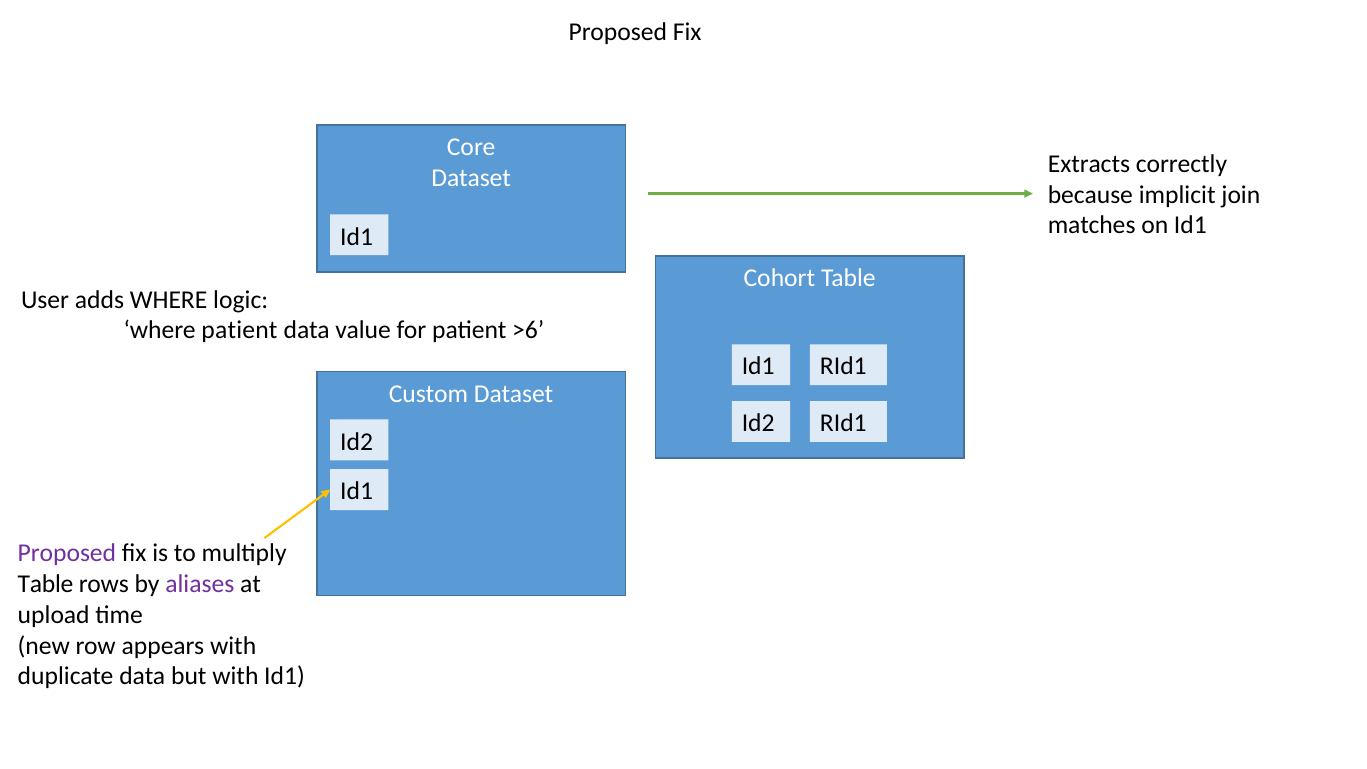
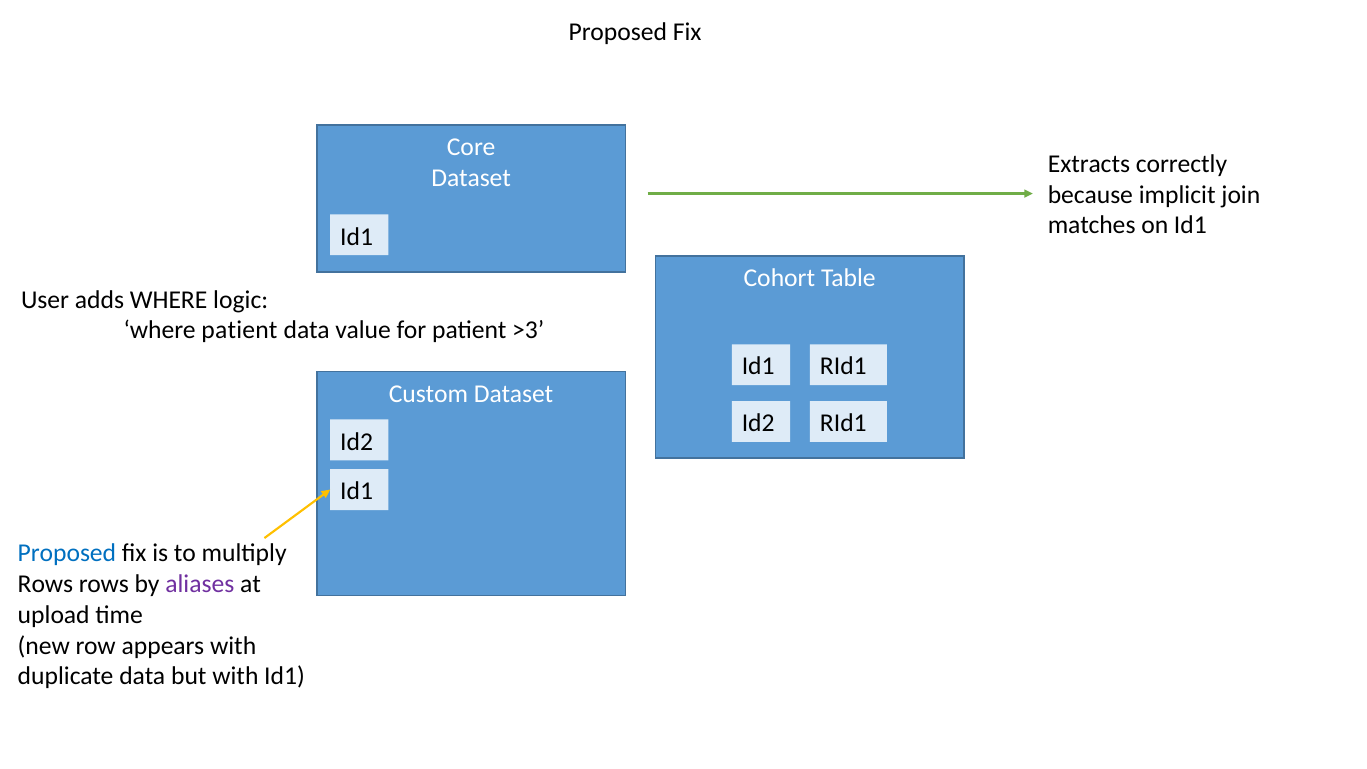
>6: >6 -> >3
Proposed at (67, 553) colour: purple -> blue
Table at (46, 584): Table -> Rows
